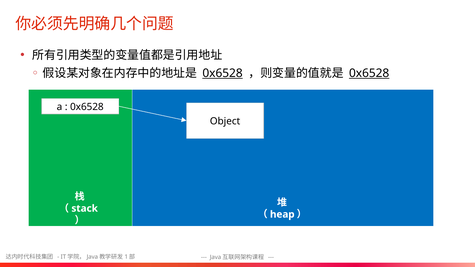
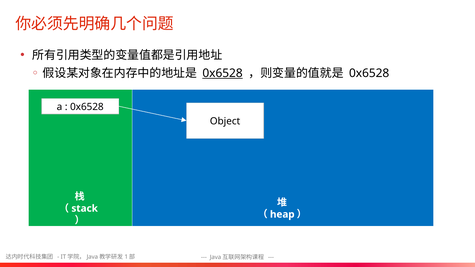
0x6528 at (369, 73) underline: present -> none
